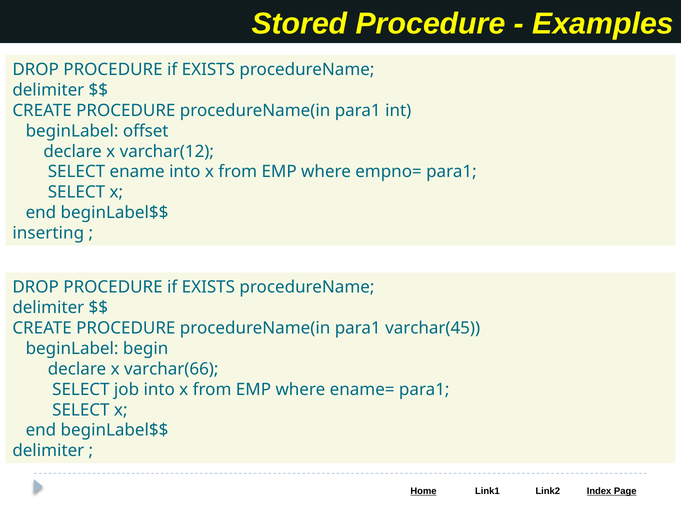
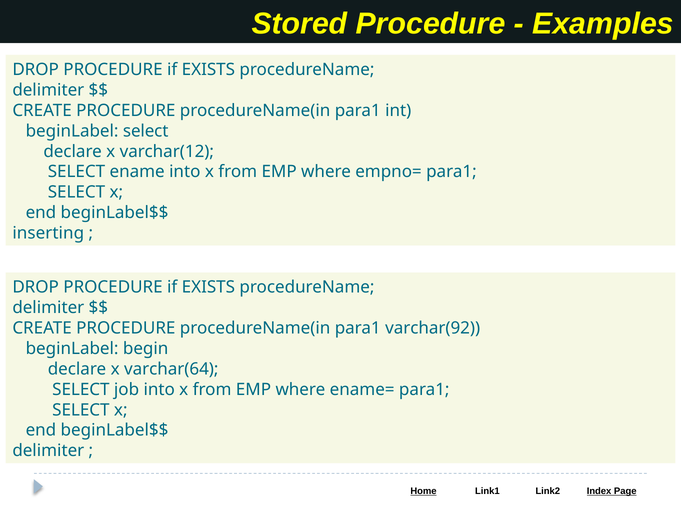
beginLabel offset: offset -> select
varchar(45: varchar(45 -> varchar(92
varchar(66: varchar(66 -> varchar(64
